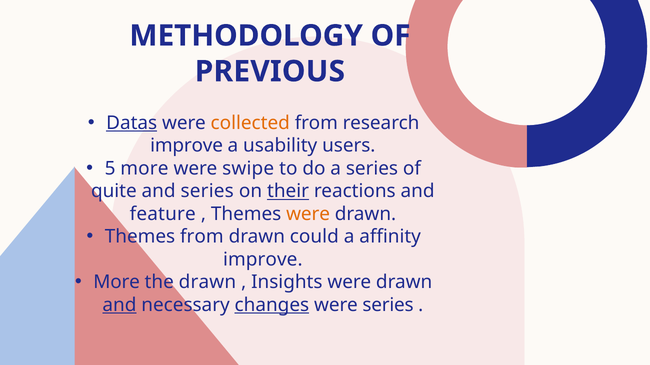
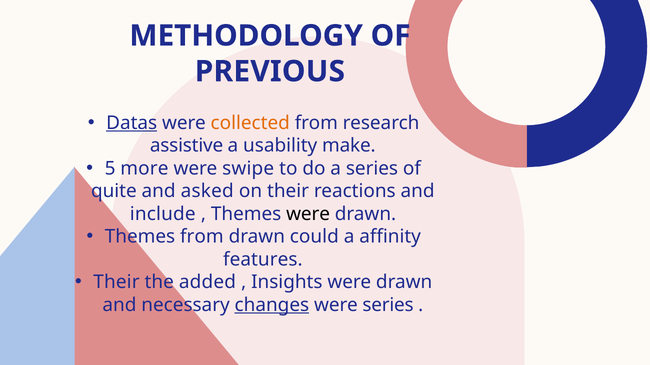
improve at (187, 146): improve -> assistive
users: users -> make
and series: series -> asked
their at (288, 192) underline: present -> none
feature: feature -> include
were at (308, 214) colour: orange -> black
improve at (263, 260): improve -> features
More at (117, 283): More -> Their
the drawn: drawn -> added
and at (119, 305) underline: present -> none
